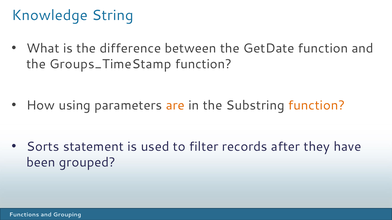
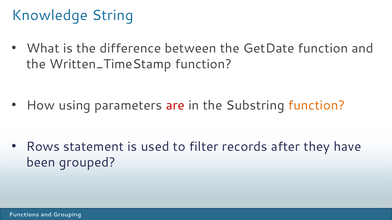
Groups_TimeStamp: Groups_TimeStamp -> Written_TimeStamp
are colour: orange -> red
Sorts: Sorts -> Rows
